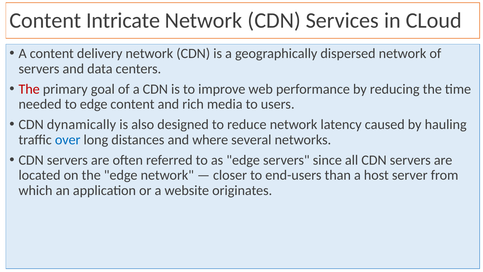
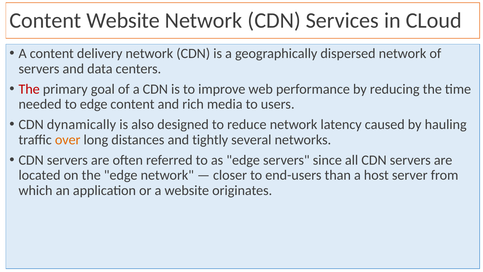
Content Intricate: Intricate -> Website
over colour: blue -> orange
where: where -> tightly
